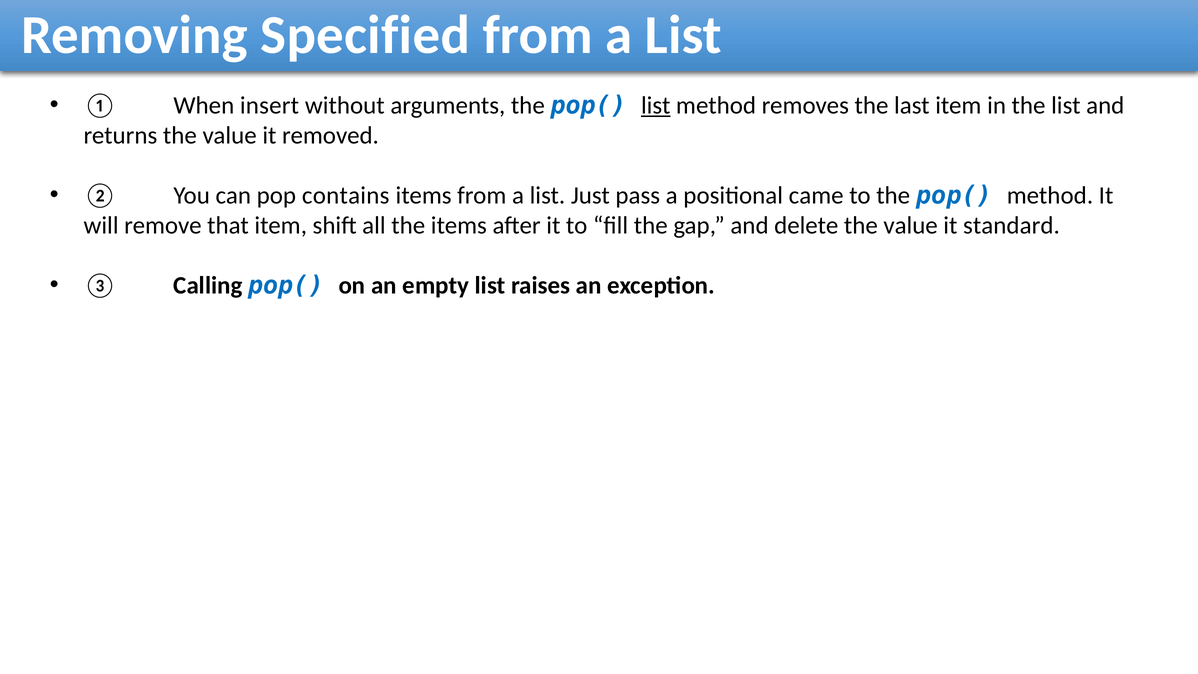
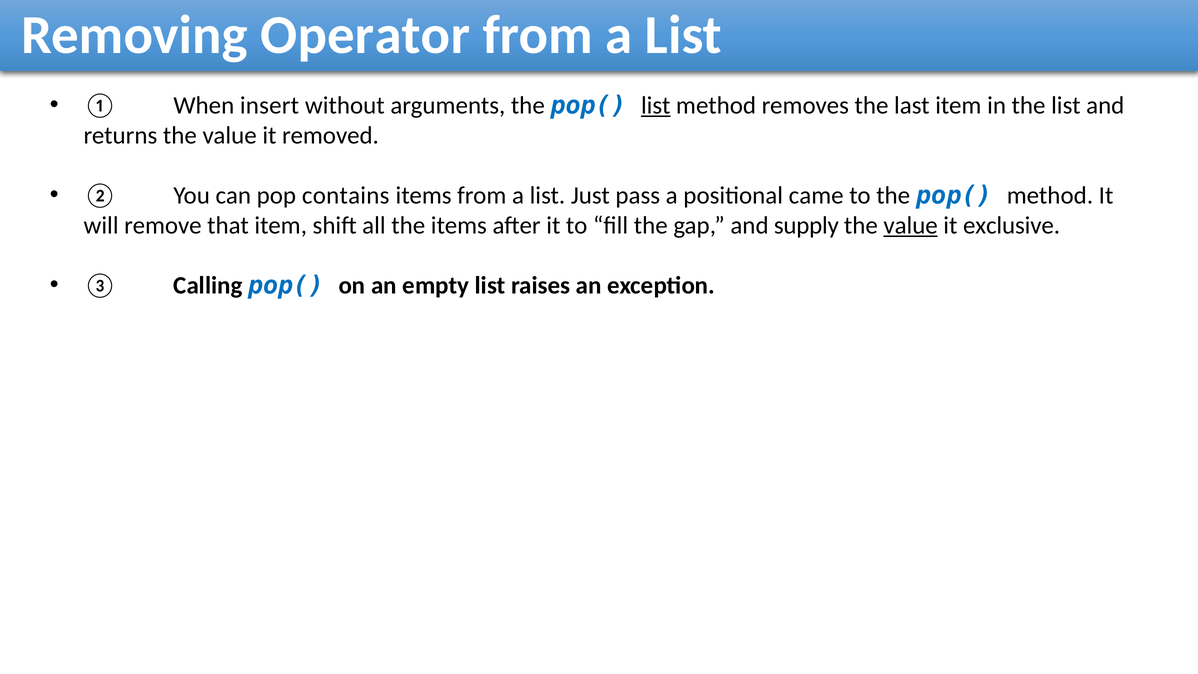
Specified: Specified -> Operator
delete: delete -> supply
value at (911, 225) underline: none -> present
standard: standard -> exclusive
